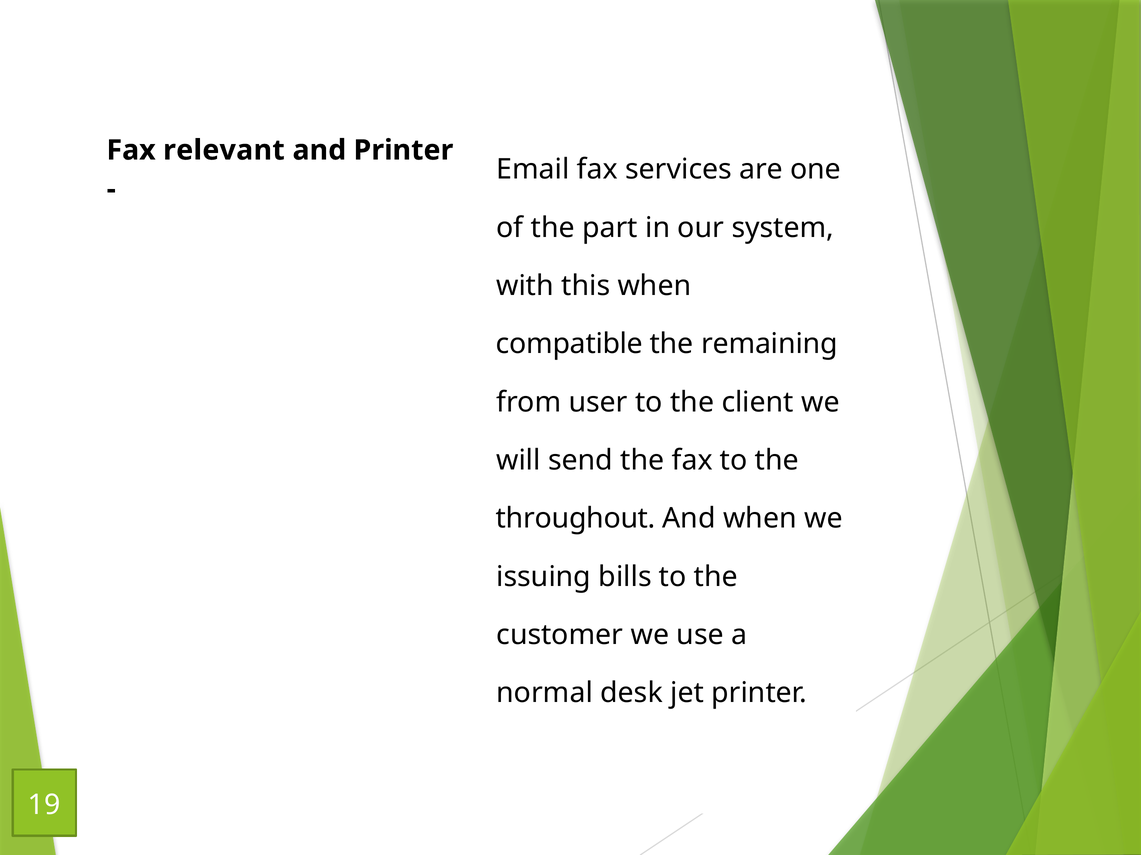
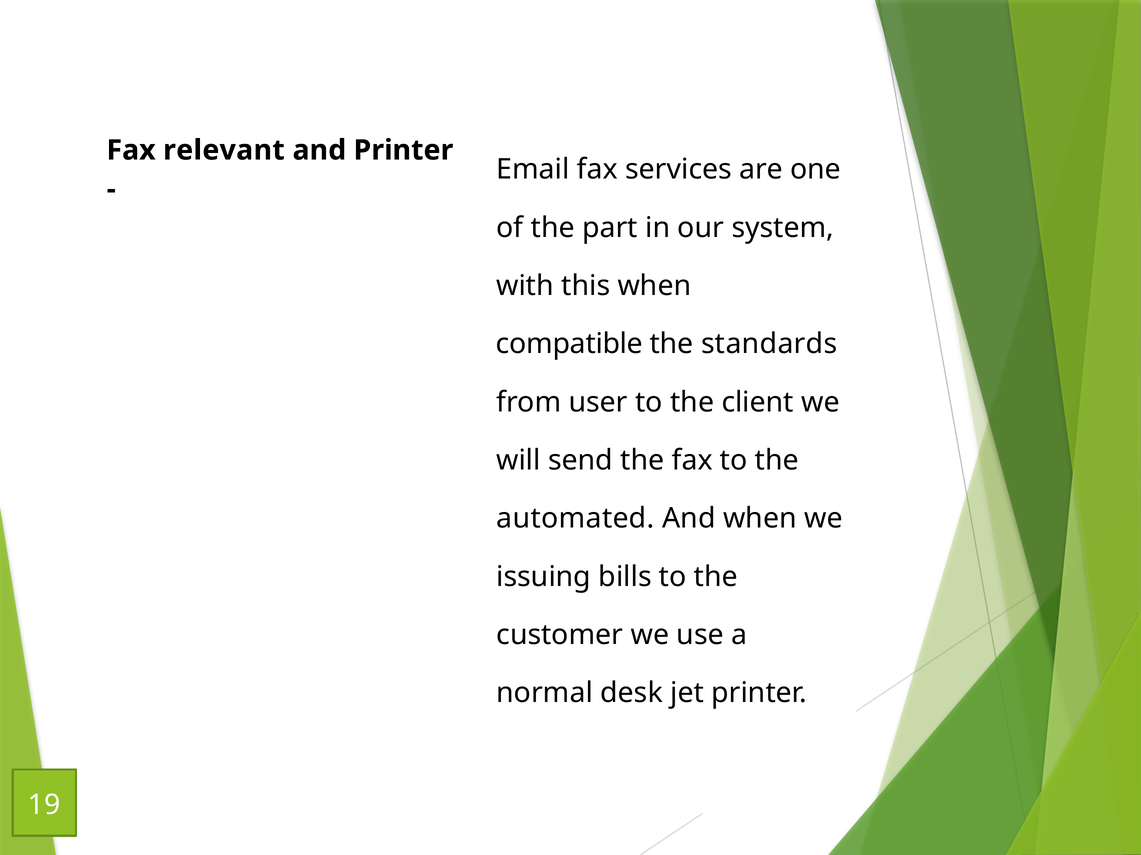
remaining: remaining -> standards
throughout: throughout -> automated
